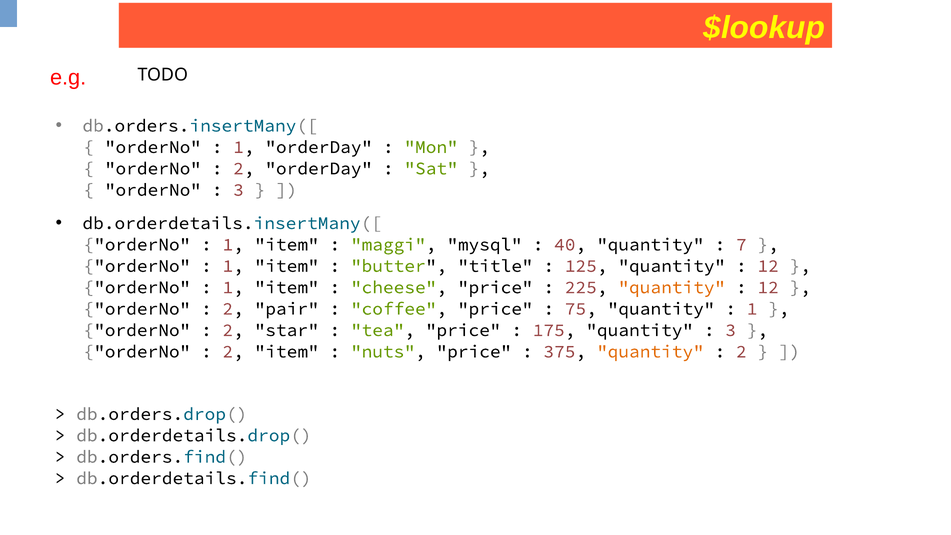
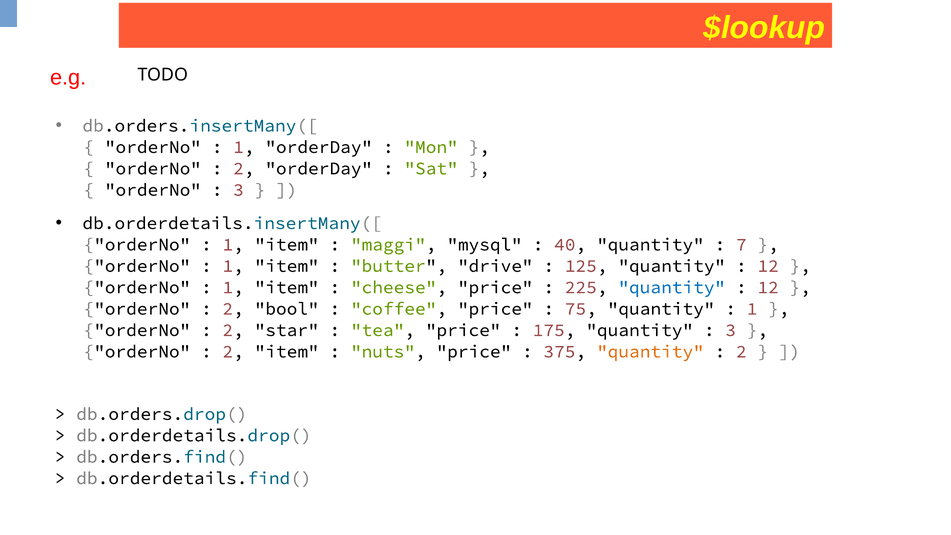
title: title -> drive
quantity at (672, 287) colour: orange -> blue
pair: pair -> bool
